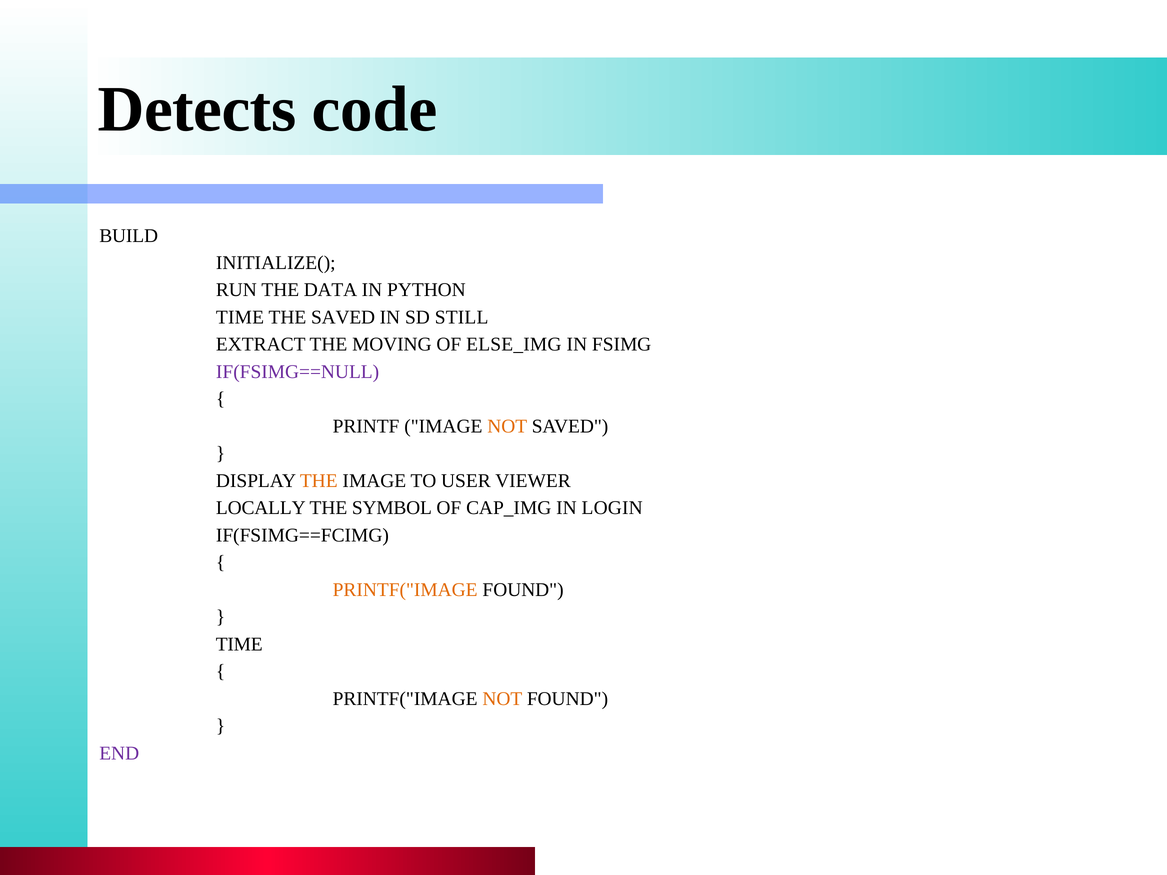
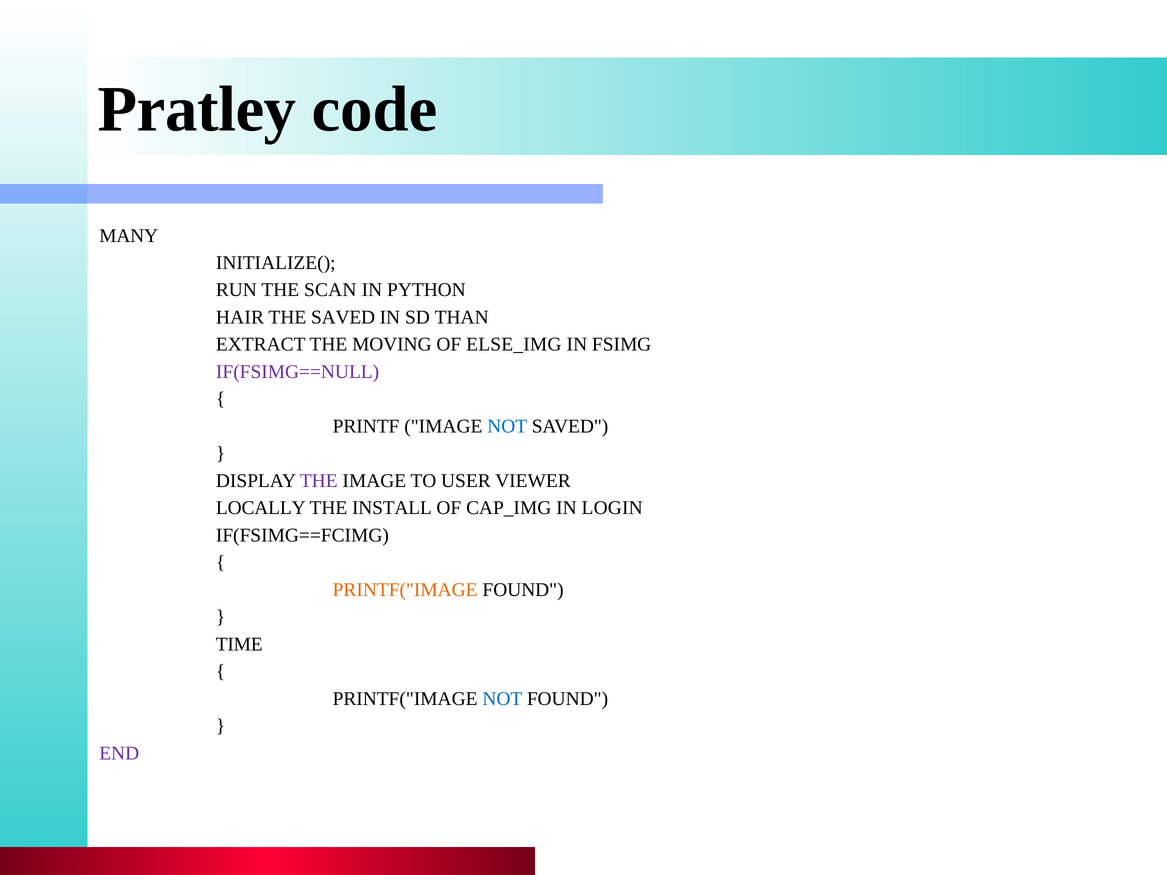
Detects: Detects -> Pratley
BUILD: BUILD -> MANY
DATA: DATA -> SCAN
TIME at (240, 317): TIME -> HAIR
STILL: STILL -> THAN
NOT at (507, 426) colour: orange -> blue
THE at (319, 481) colour: orange -> purple
SYMBOL: SYMBOL -> INSTALL
NOT at (502, 699) colour: orange -> blue
